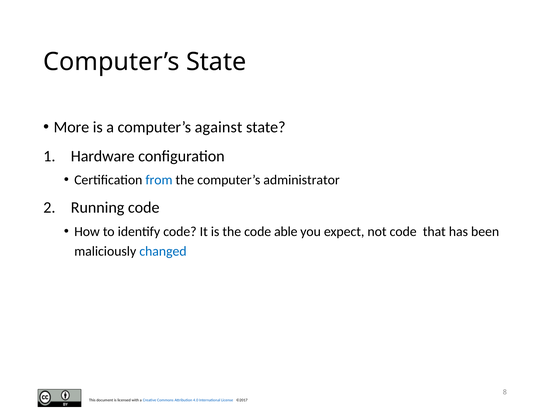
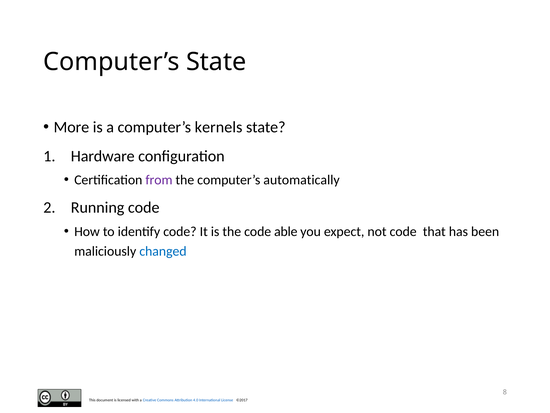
against: against -> kernels
from colour: blue -> purple
administrator: administrator -> automatically
